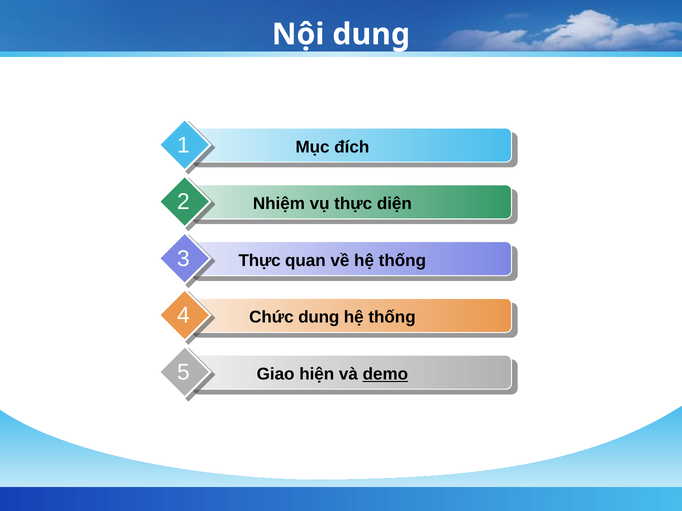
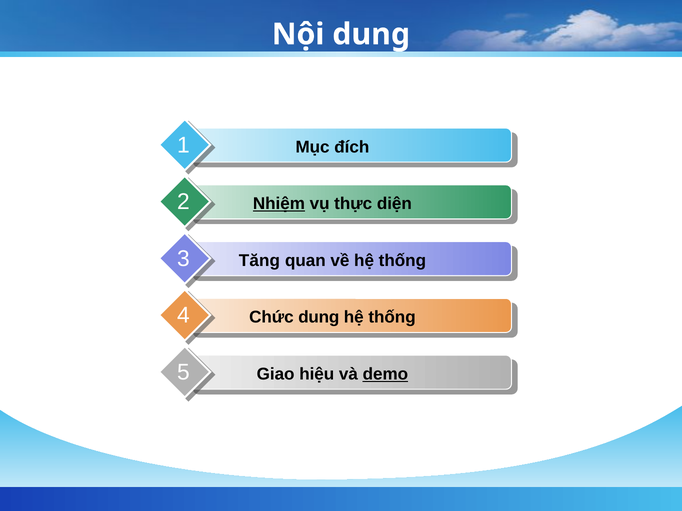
Nhiệm underline: none -> present
Thực at (260, 261): Thực -> Tăng
hiện: hiện -> hiệu
